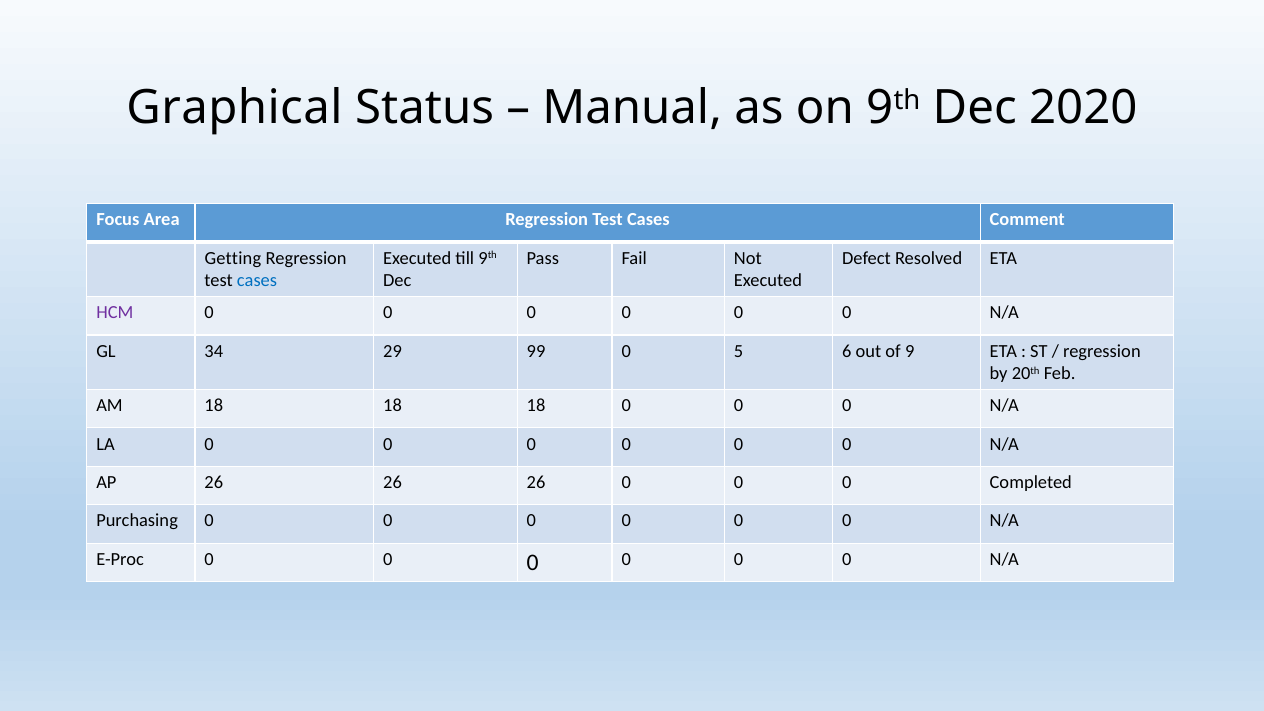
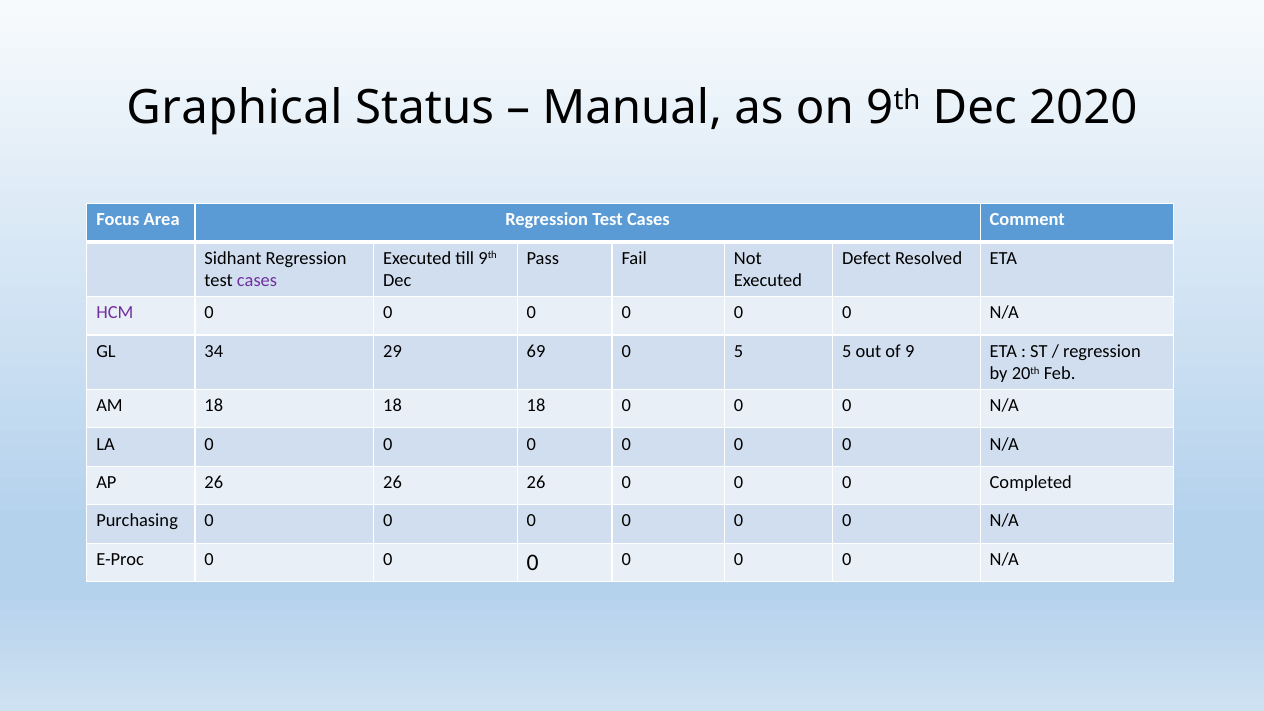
Getting: Getting -> Sidhant
cases at (257, 281) colour: blue -> purple
99: 99 -> 69
5 6: 6 -> 5
